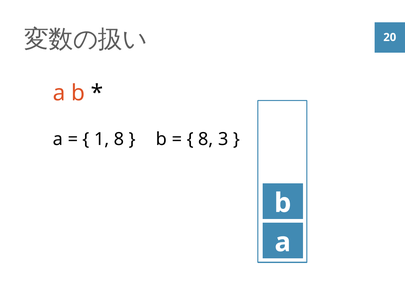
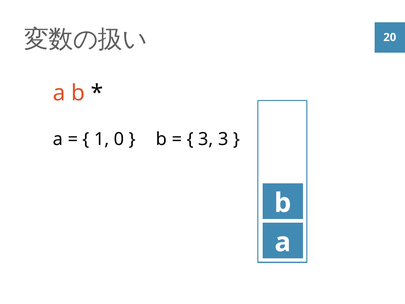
1 8: 8 -> 0
8 at (206, 139): 8 -> 3
